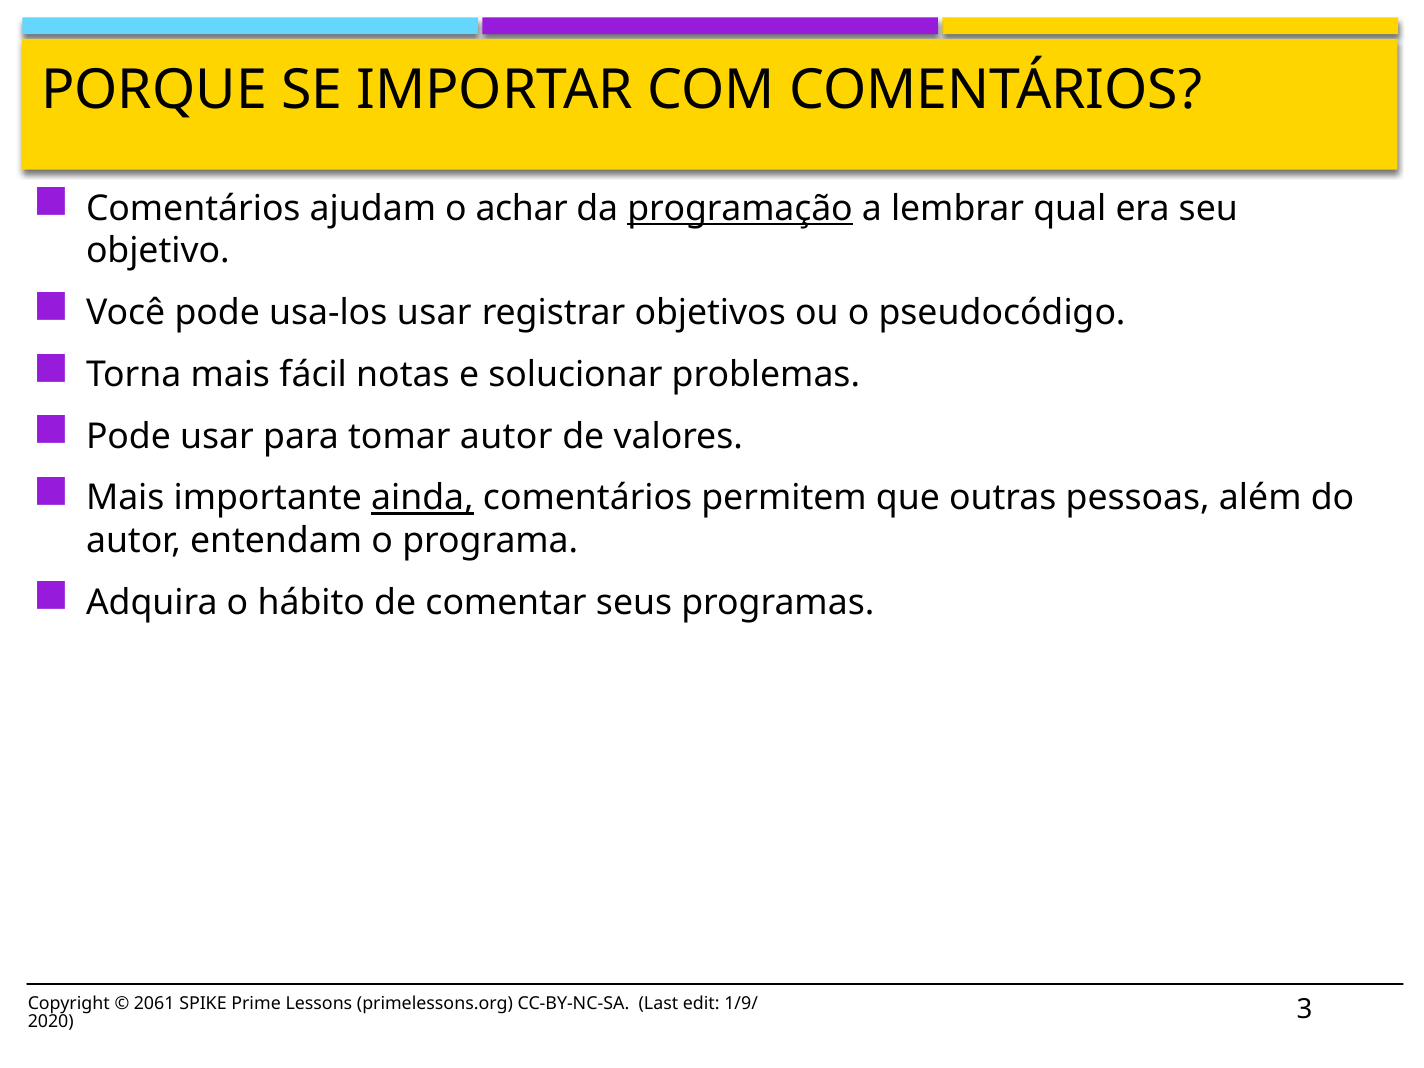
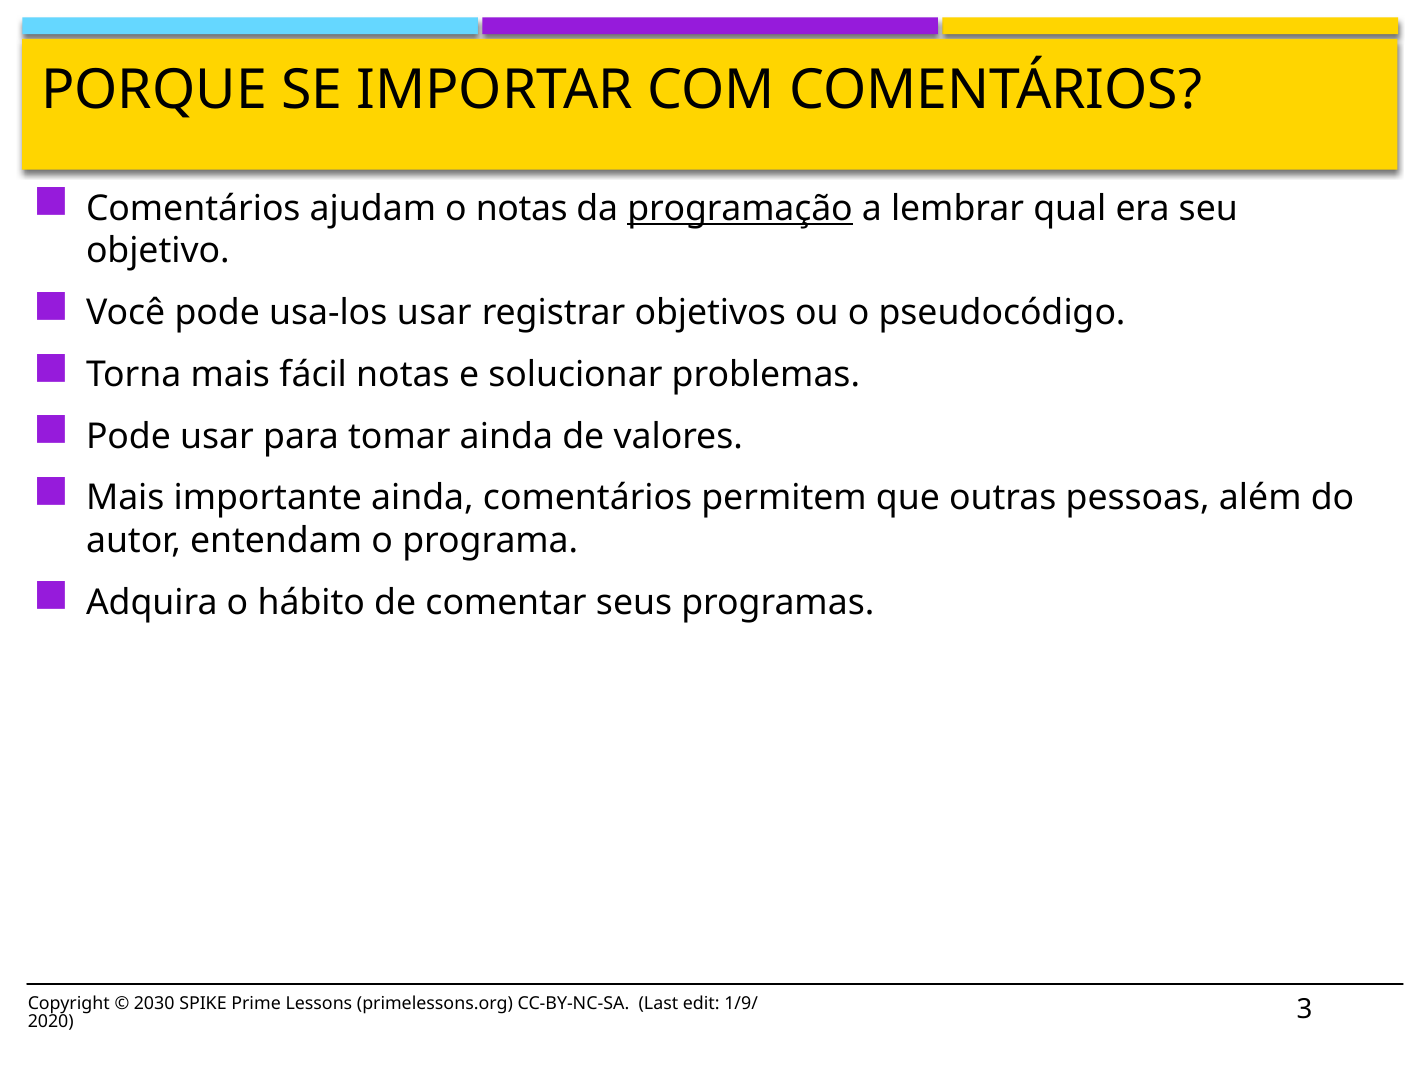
o achar: achar -> notas
tomar autor: autor -> ainda
ainda at (422, 498) underline: present -> none
2061: 2061 -> 2030
